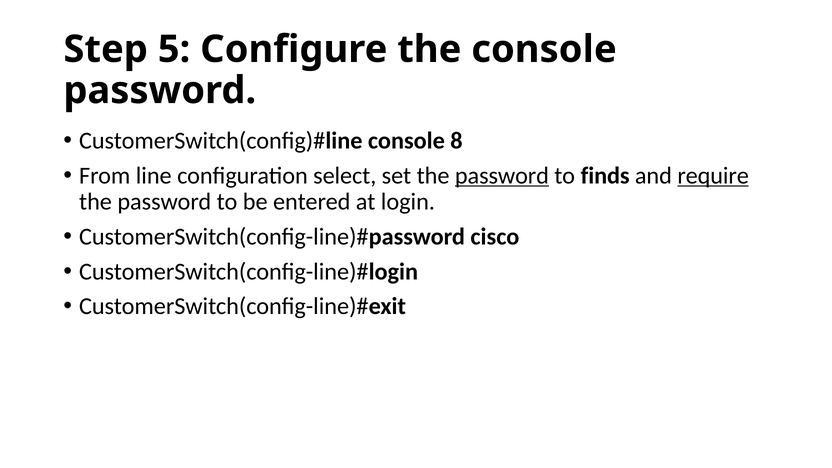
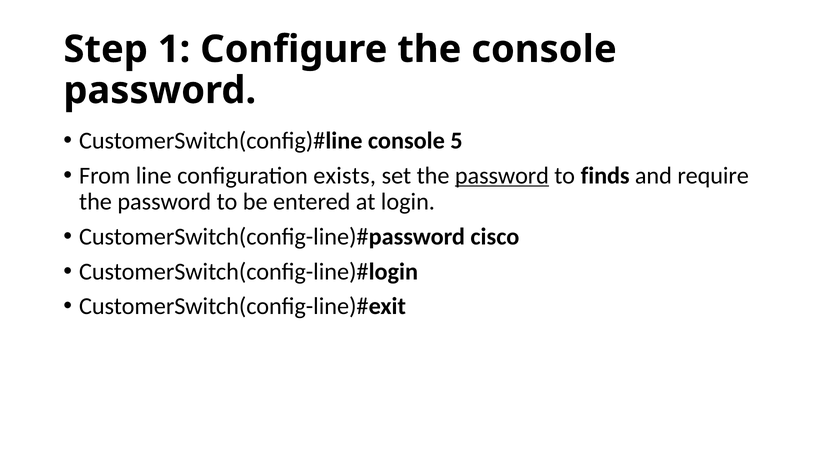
5: 5 -> 1
8: 8 -> 5
select: select -> exists
require underline: present -> none
